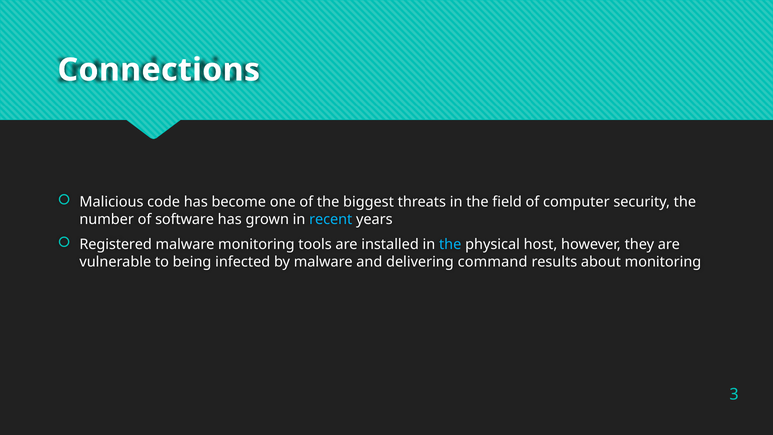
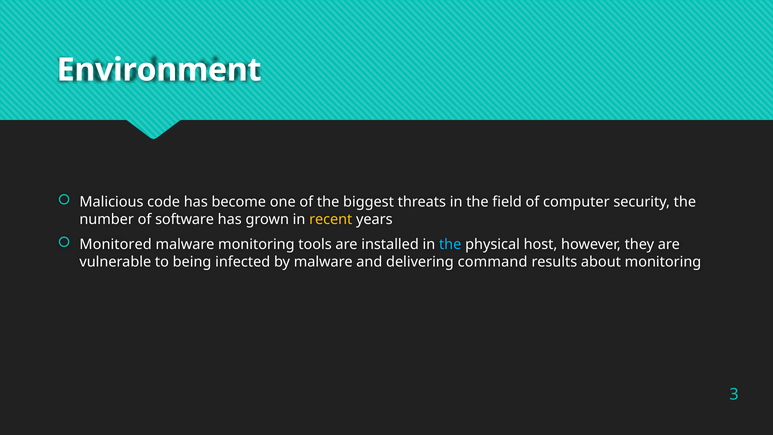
Connections: Connections -> Environment
recent colour: light blue -> yellow
Registered: Registered -> Monitored
